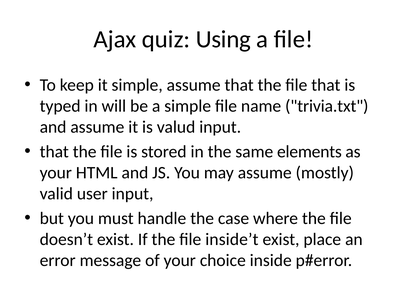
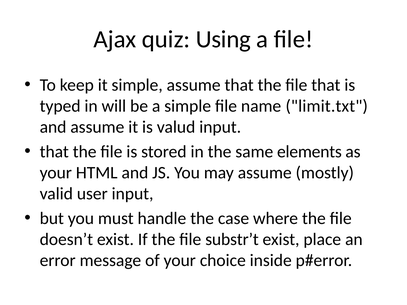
trivia.txt: trivia.txt -> limit.txt
inside’t: inside’t -> substr’t
